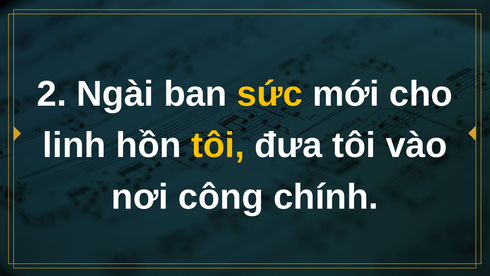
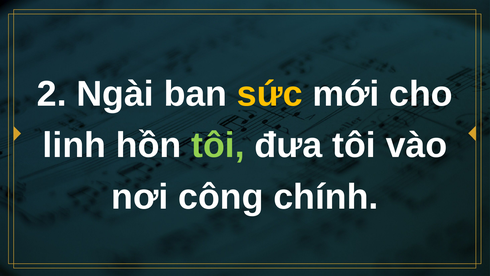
tôi at (218, 145) colour: yellow -> light green
